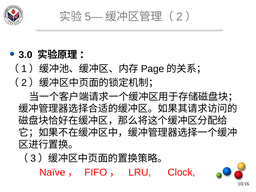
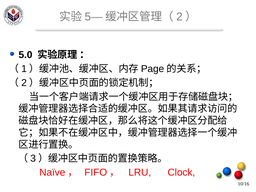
3.0: 3.0 -> 5.0
